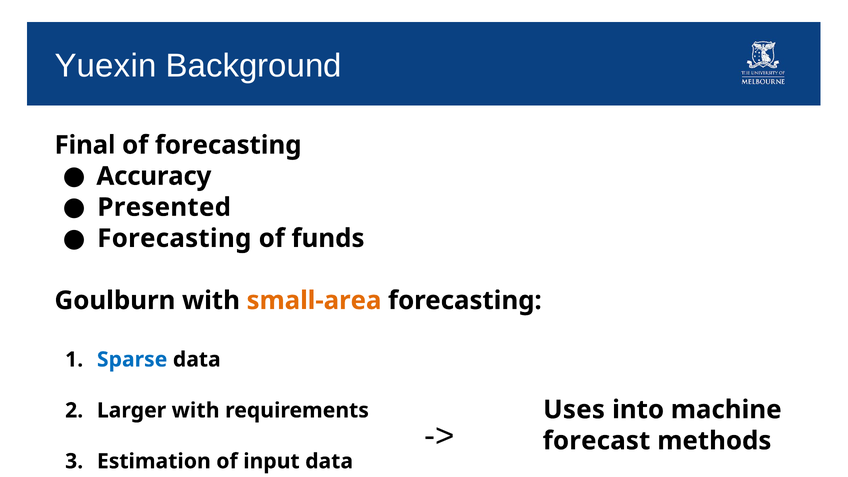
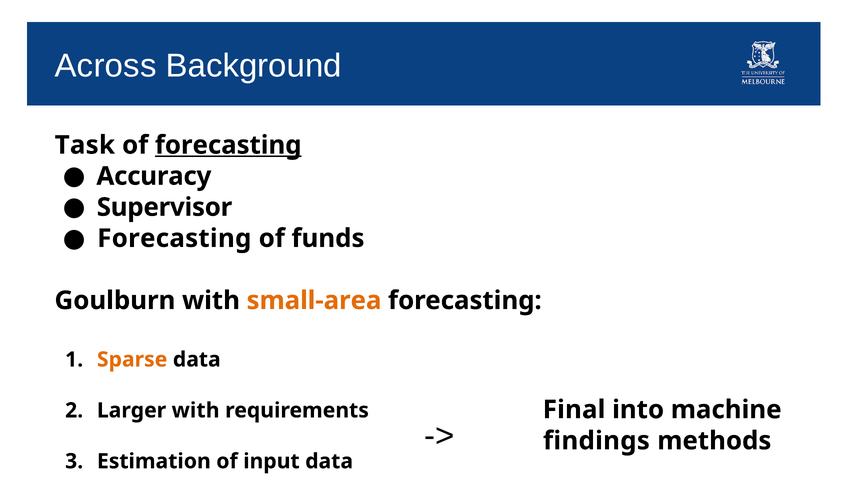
Yuexin: Yuexin -> Across
Final: Final -> Task
forecasting at (228, 145) underline: none -> present
Presented: Presented -> Supervisor
Sparse colour: blue -> orange
Uses: Uses -> Final
forecast: forecast -> findings
